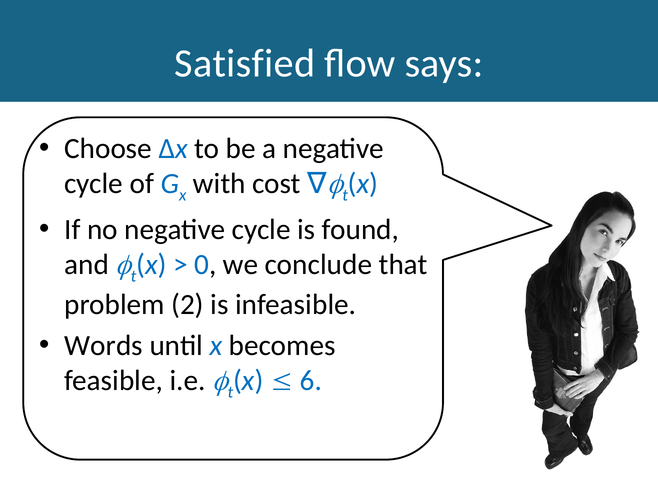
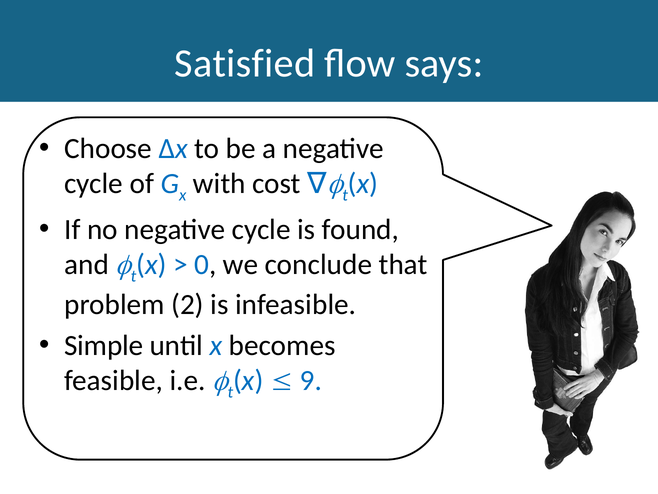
Words: Words -> Simple
6: 6 -> 9
